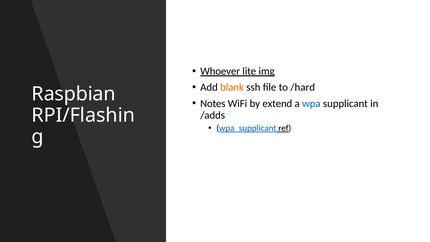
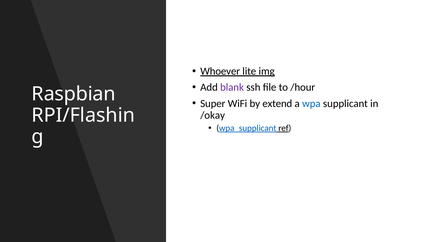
blank colour: orange -> purple
/hard: /hard -> /hour
Notes: Notes -> Super
/adds: /adds -> /okay
